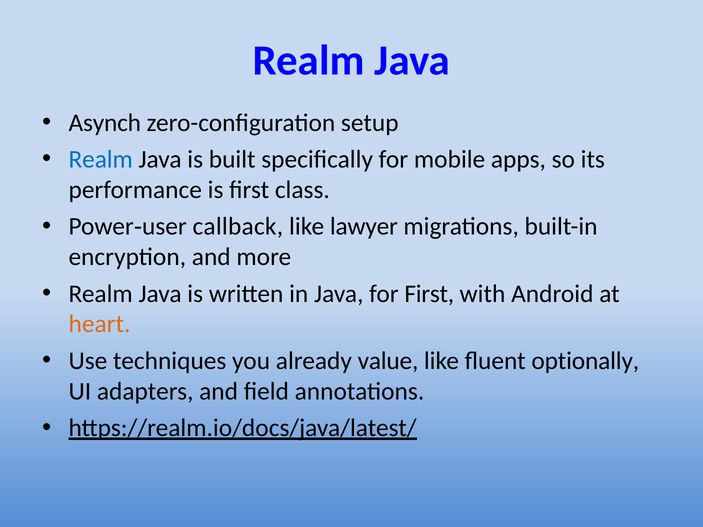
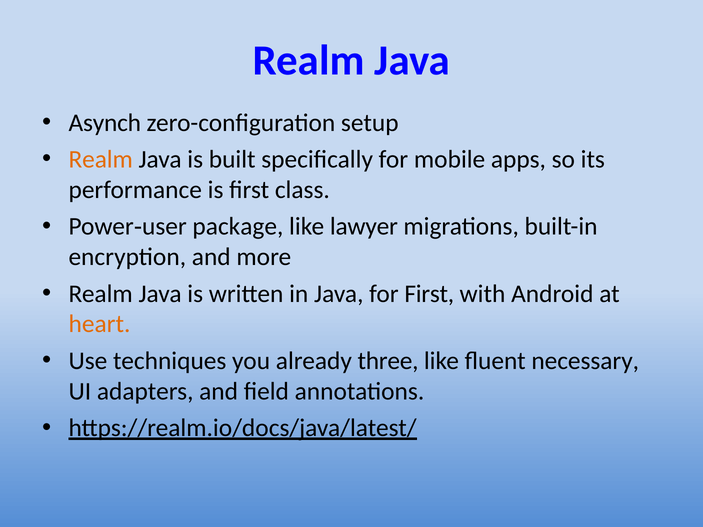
Realm at (101, 160) colour: blue -> orange
callback: callback -> package
value: value -> three
optionally: optionally -> necessary
